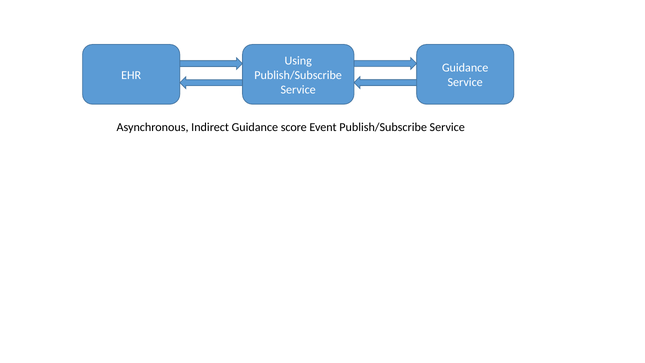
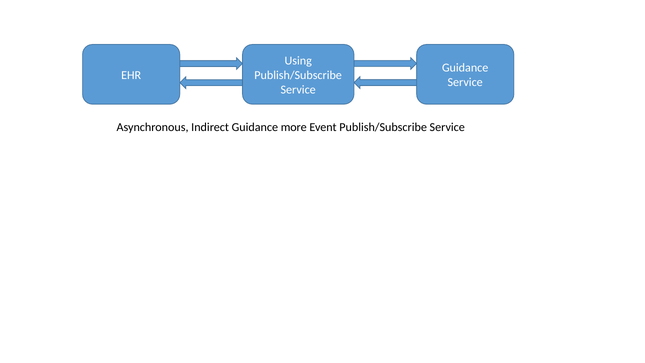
score: score -> more
